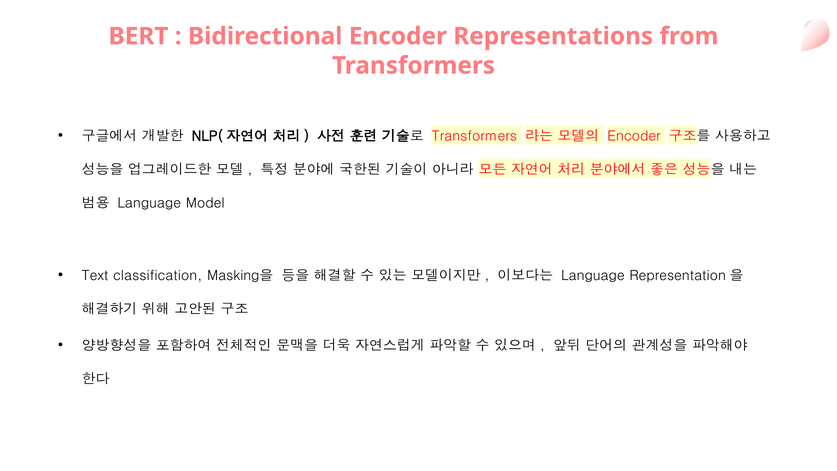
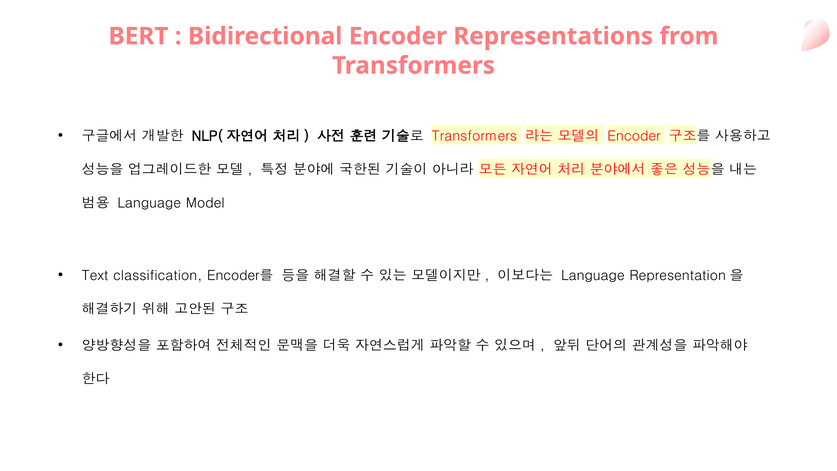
Masking을: Masking을 -> Encoder를
